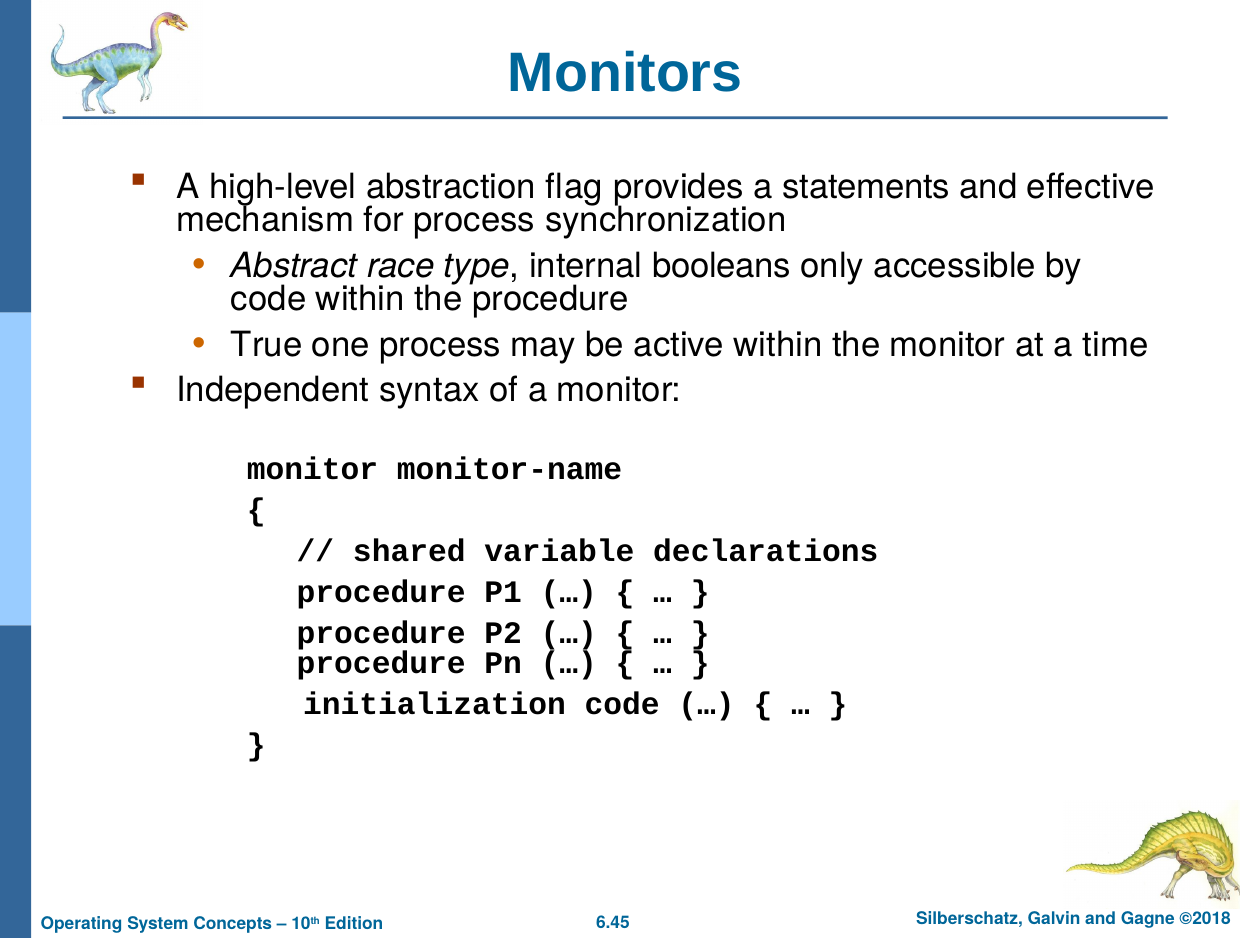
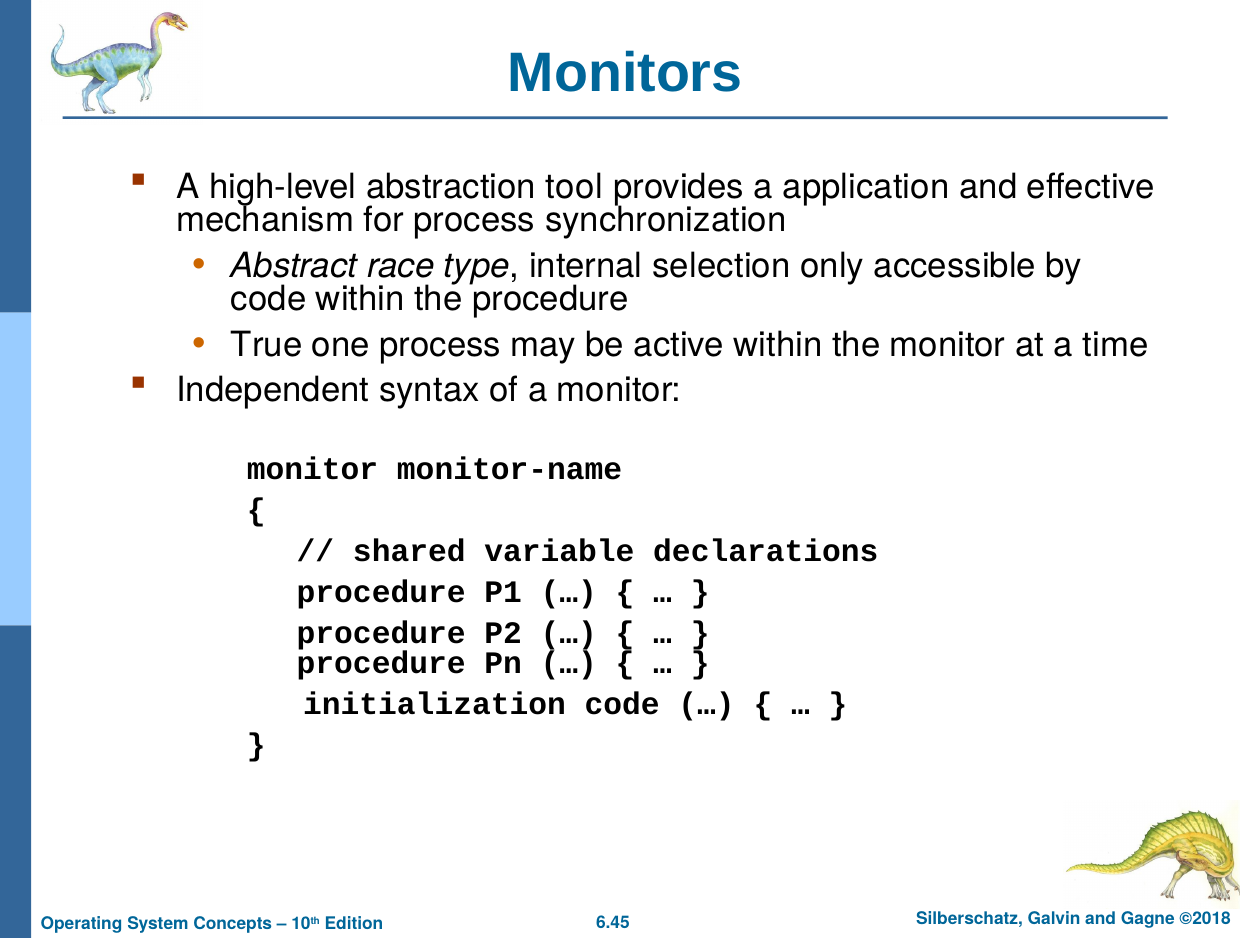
flag: flag -> tool
statements: statements -> application
booleans: booleans -> selection
